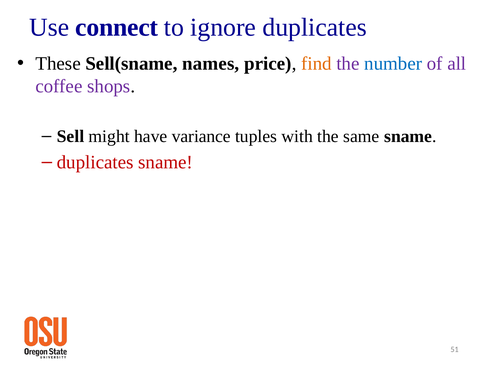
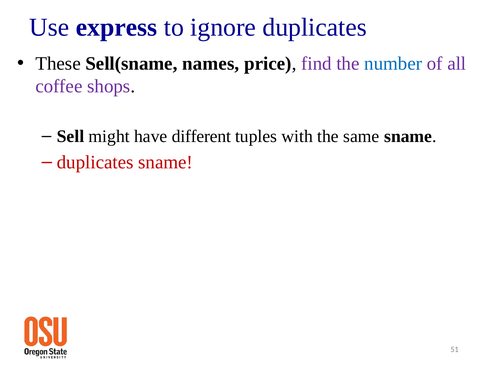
connect: connect -> express
find colour: orange -> purple
variance: variance -> different
